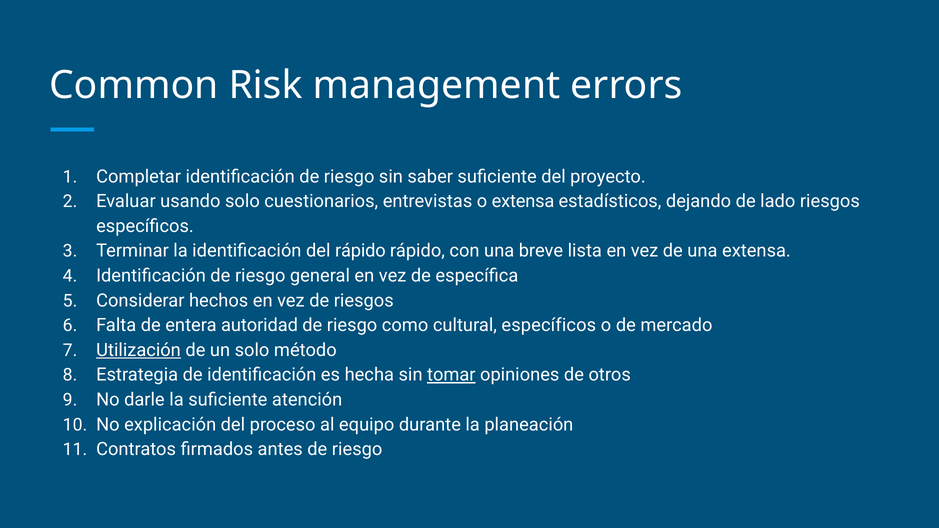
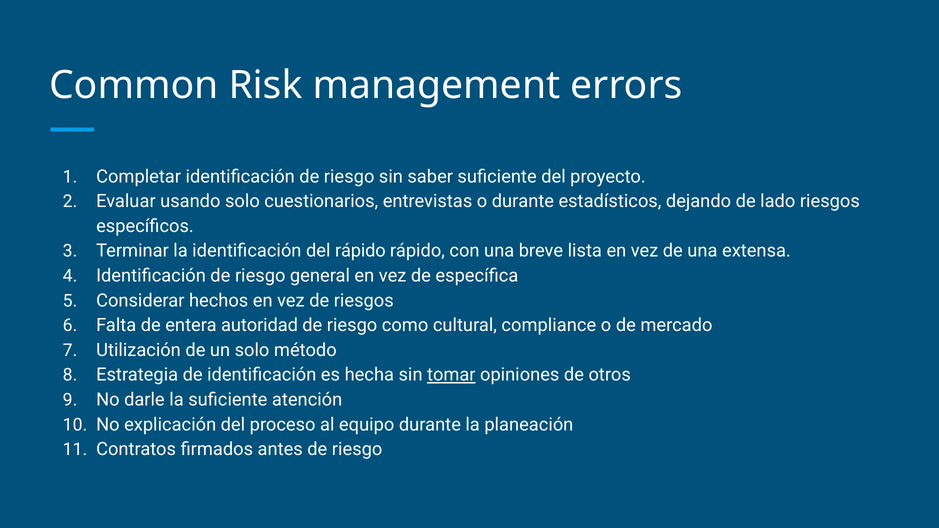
o extensa: extensa -> durante
cultural específicos: específicos -> compliance
Utilización underline: present -> none
